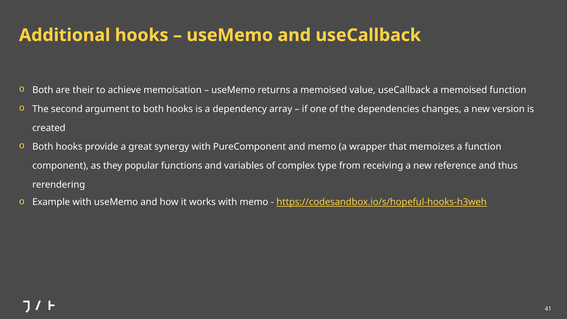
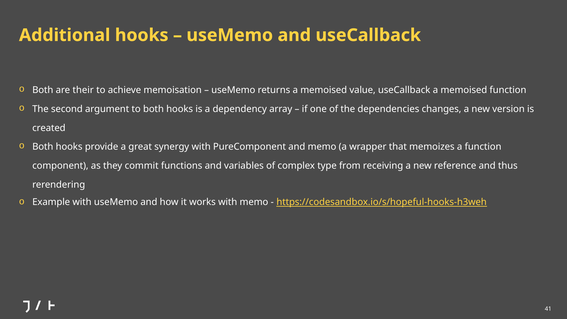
popular: popular -> commit
